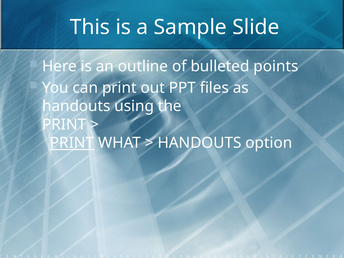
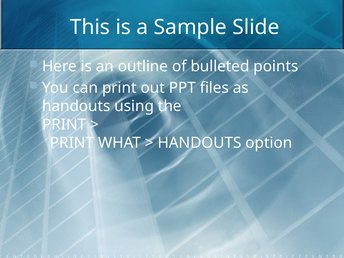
PRINT at (72, 143) underline: present -> none
